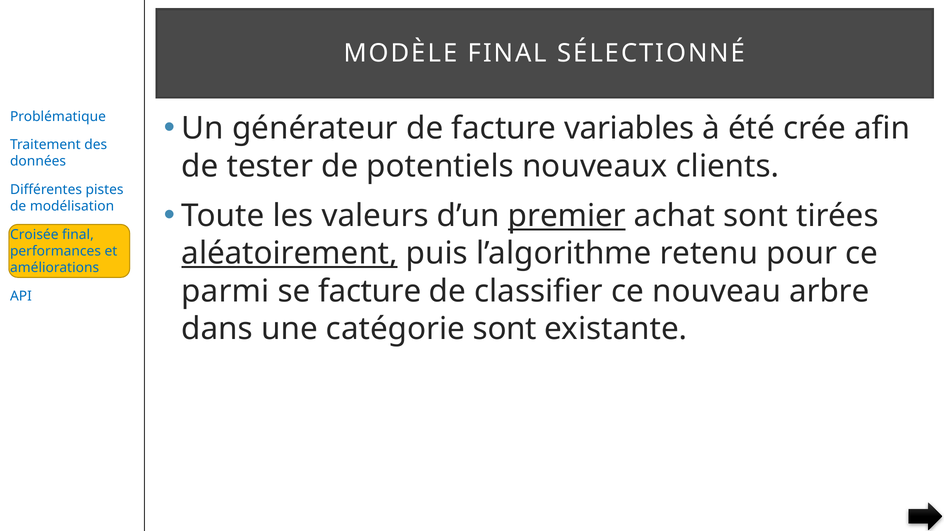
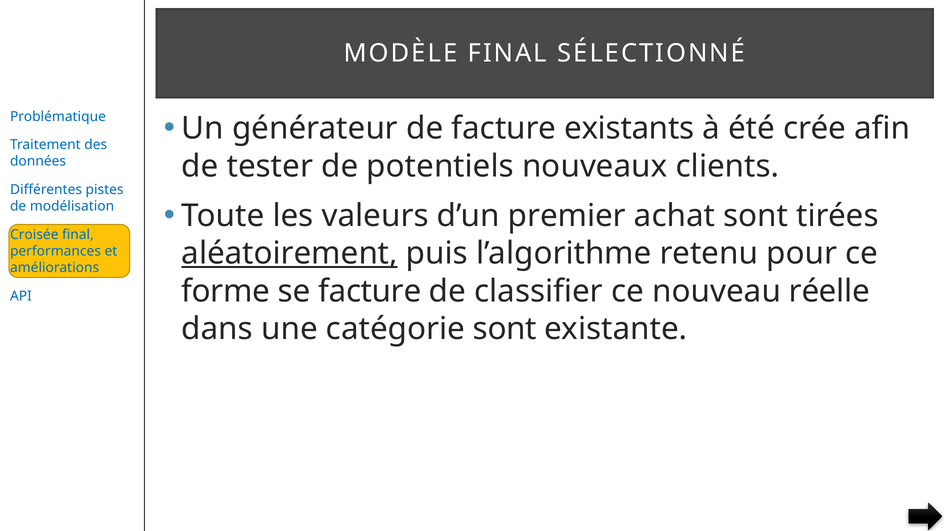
variables: variables -> existants
premier underline: present -> none
parmi: parmi -> forme
arbre: arbre -> réelle
